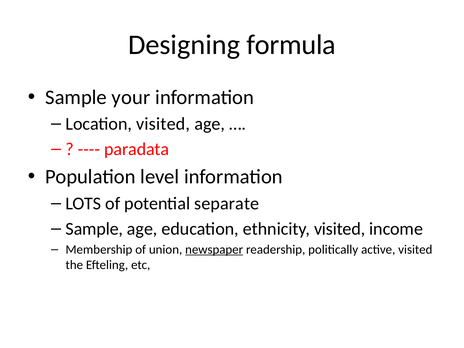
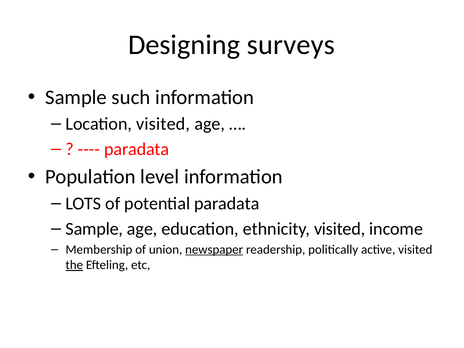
formula: formula -> surveys
your: your -> such
potential separate: separate -> paradata
the underline: none -> present
